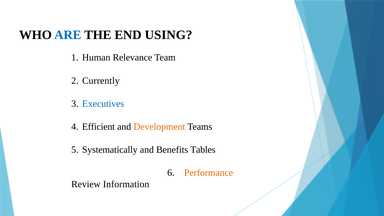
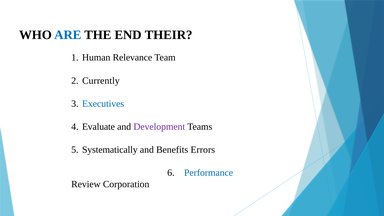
USING: USING -> THEIR
Efficient: Efficient -> Evaluate
Development colour: orange -> purple
Tables: Tables -> Errors
Performance colour: orange -> blue
Information: Information -> Corporation
